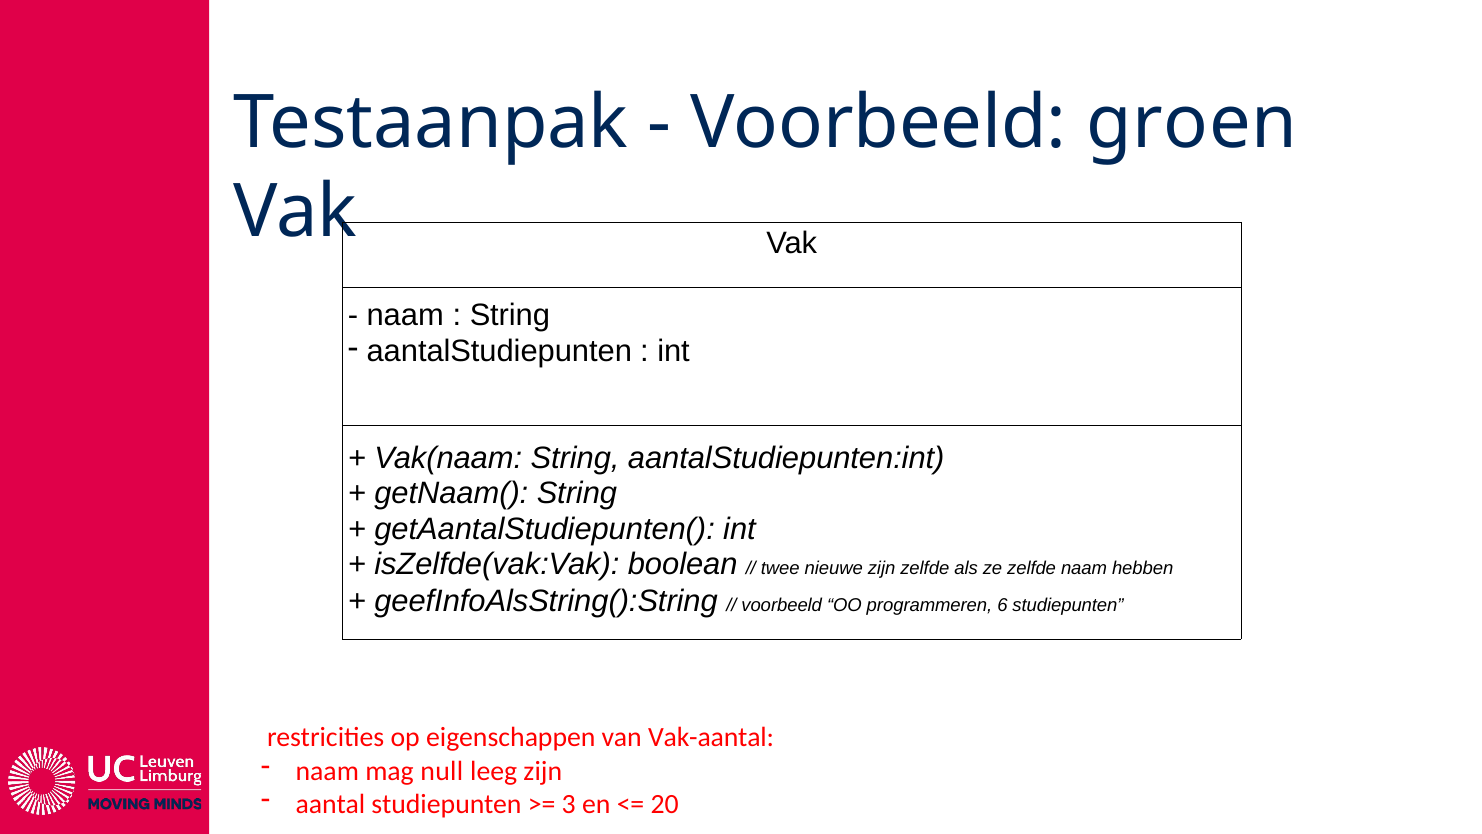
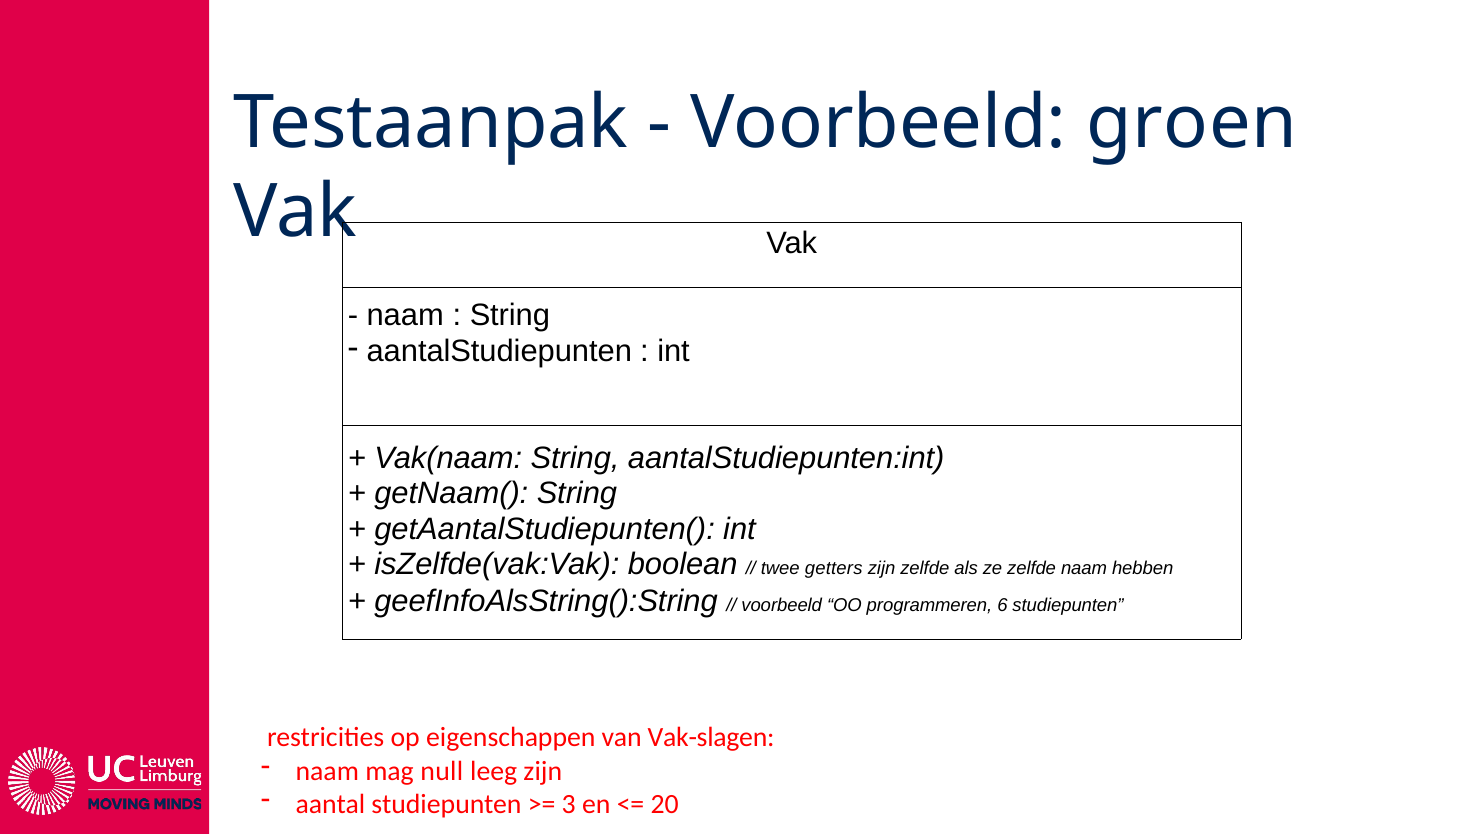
nieuwe: nieuwe -> getters
Vak-aantal: Vak-aantal -> Vak-slagen
